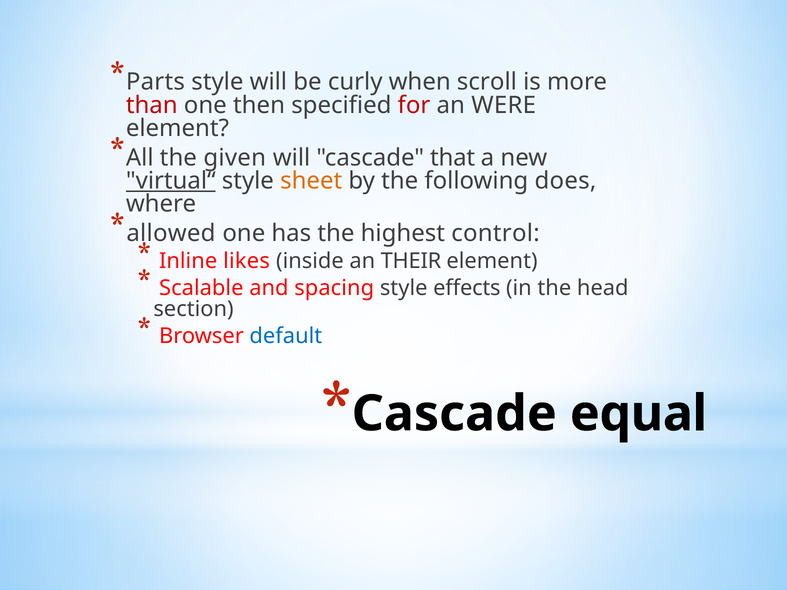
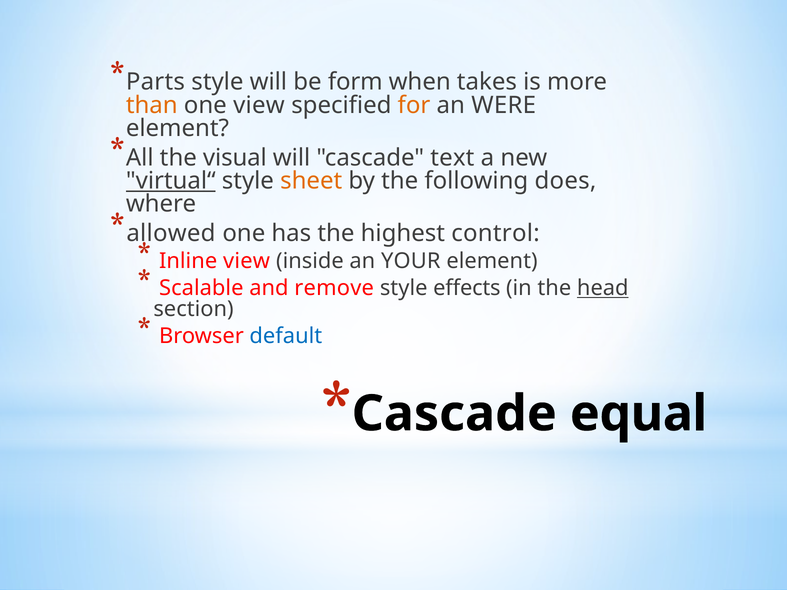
curly: curly -> form
scroll: scroll -> takes
than colour: red -> orange
one then: then -> view
for colour: red -> orange
given: given -> visual
that: that -> text
Inline likes: likes -> view
THEIR: THEIR -> YOUR
spacing: spacing -> remove
head underline: none -> present
